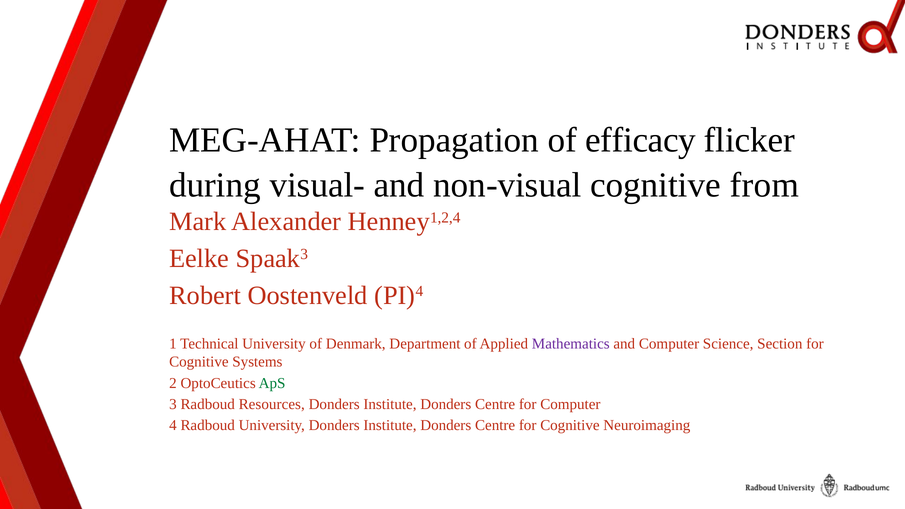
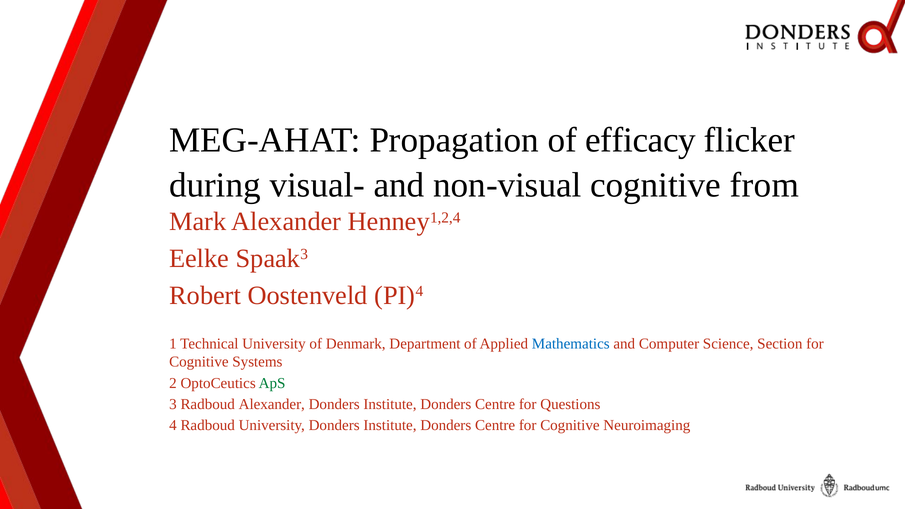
Mathematics colour: purple -> blue
Radboud Resources: Resources -> Alexander
for Computer: Computer -> Questions
